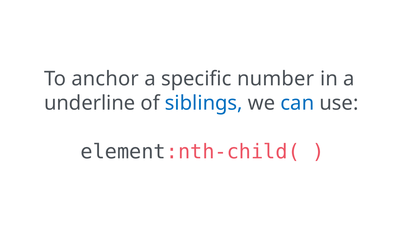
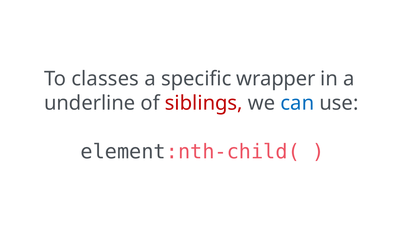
anchor: anchor -> classes
number: number -> wrapper
siblings colour: blue -> red
